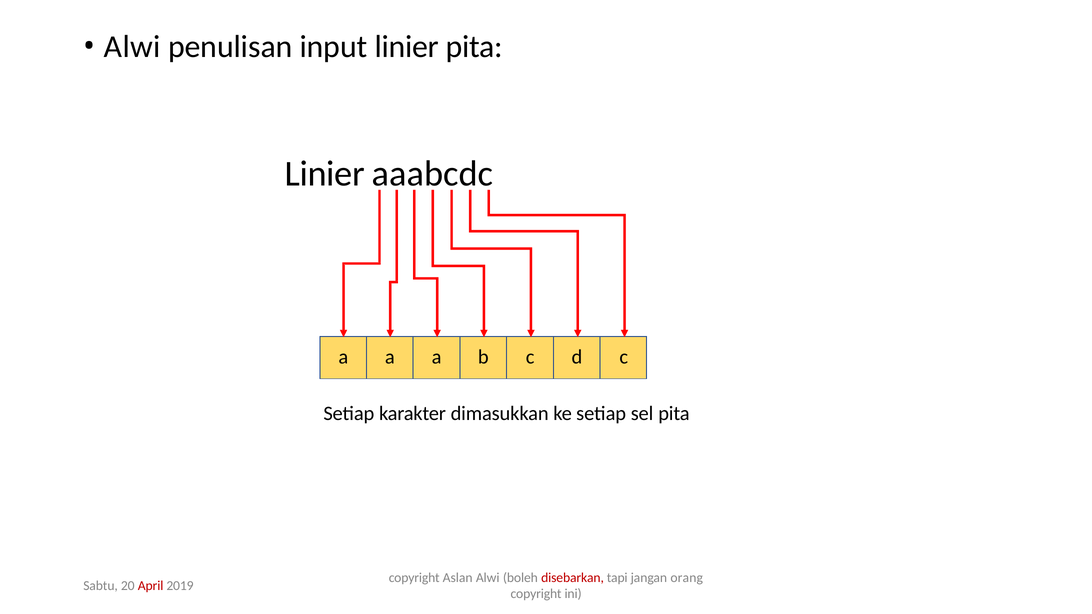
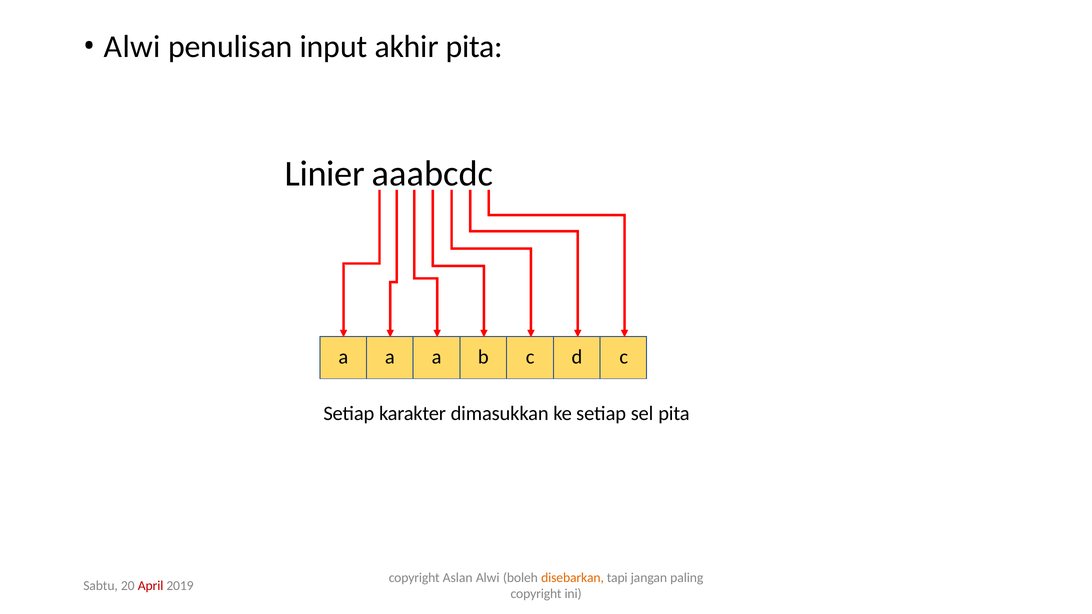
input linier: linier -> akhir
disebarkan colour: red -> orange
orang: orang -> paling
